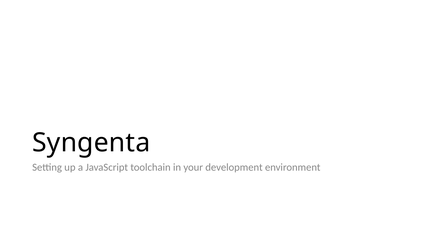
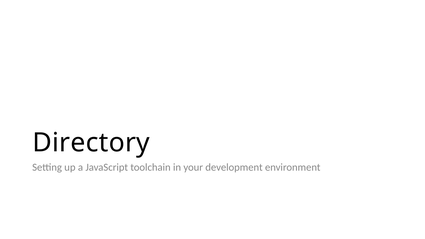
Syngenta: Syngenta -> Directory
